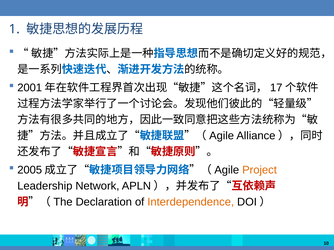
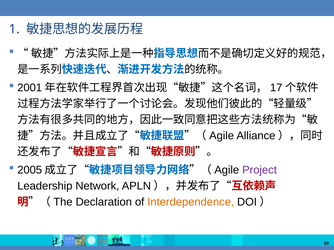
Project colour: orange -> purple
